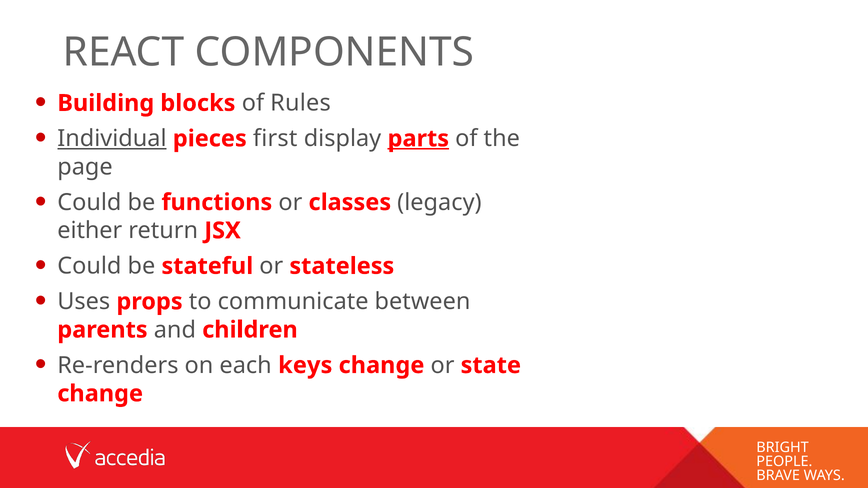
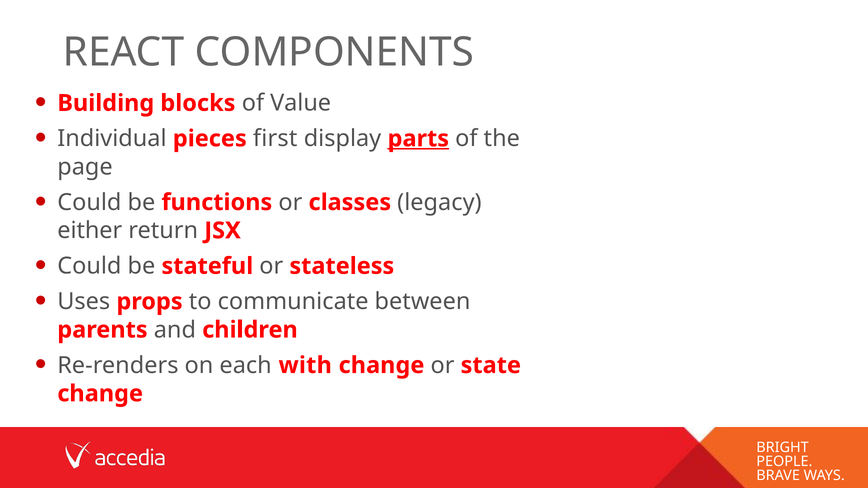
Rules: Rules -> Value
Individual underline: present -> none
keys: keys -> with
